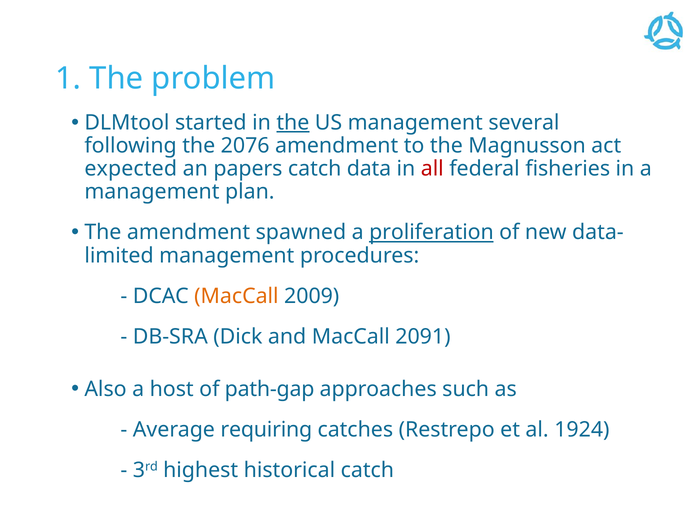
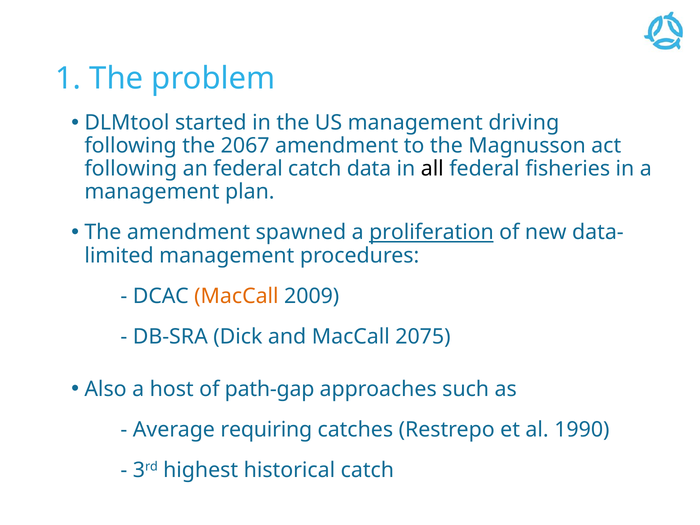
the at (293, 123) underline: present -> none
several: several -> driving
2076: 2076 -> 2067
expected at (131, 169): expected -> following
an papers: papers -> federal
all colour: red -> black
2091: 2091 -> 2075
1924: 1924 -> 1990
